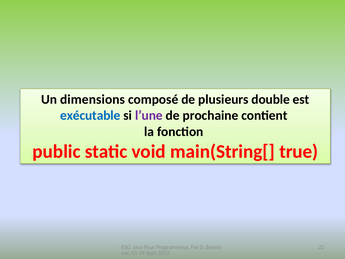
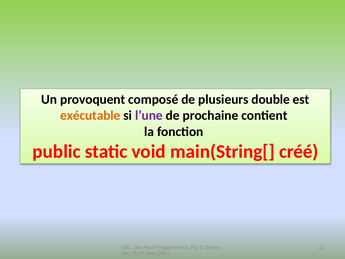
dimensions: dimensions -> provoquent
exécutable colour: blue -> orange
true: true -> créé
